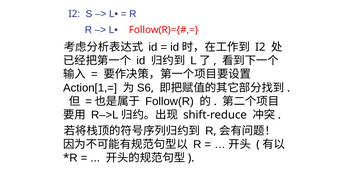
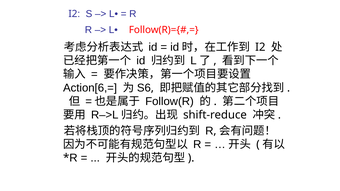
Action[1,=: Action[1,= -> Action[6,=
